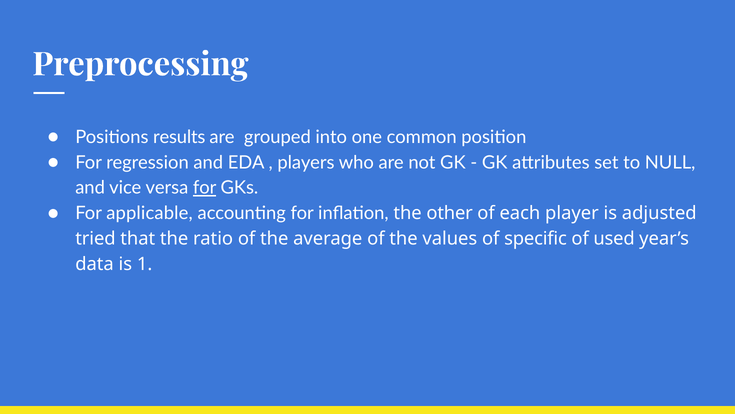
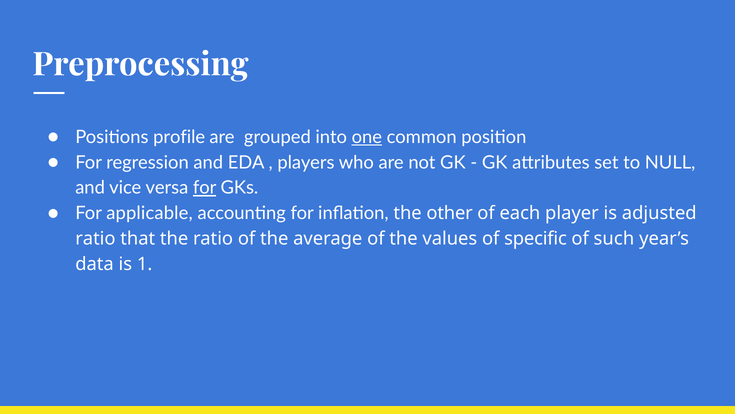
results: results -> profile
one underline: none -> present
tried at (95, 238): tried -> ratio
used: used -> such
